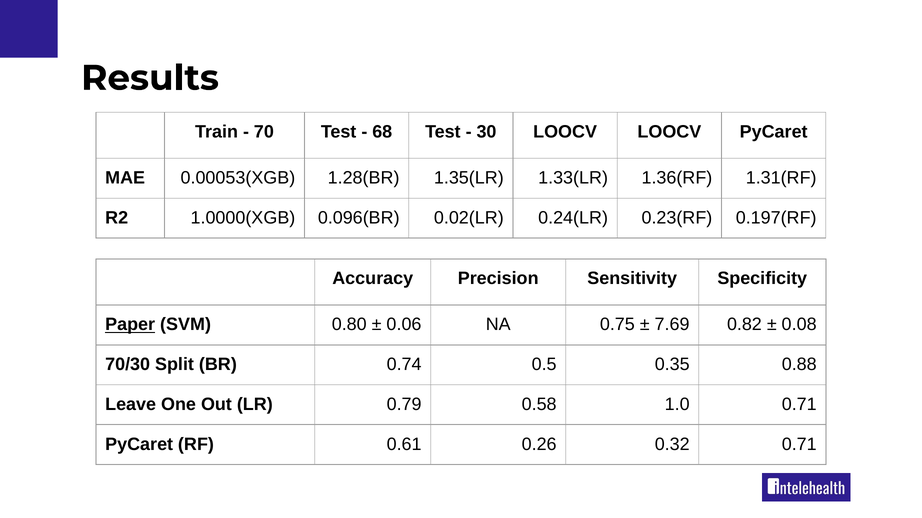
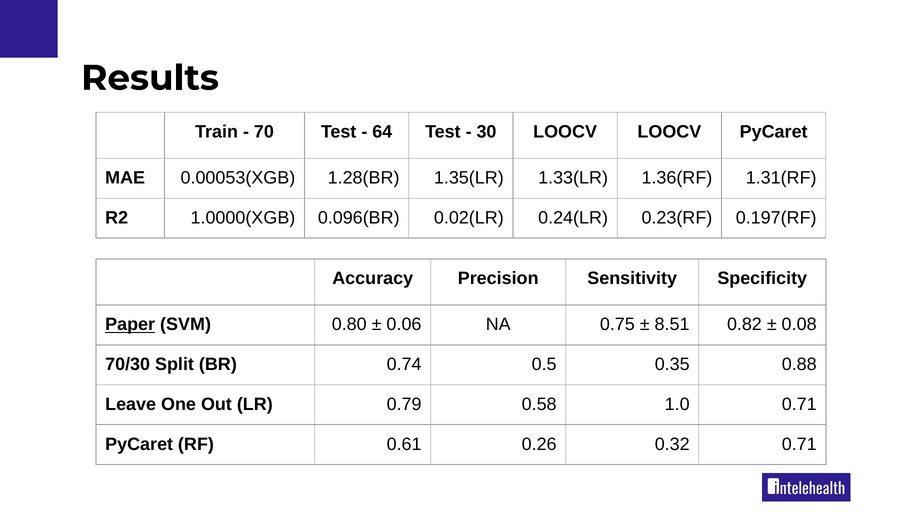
68: 68 -> 64
7.69: 7.69 -> 8.51
